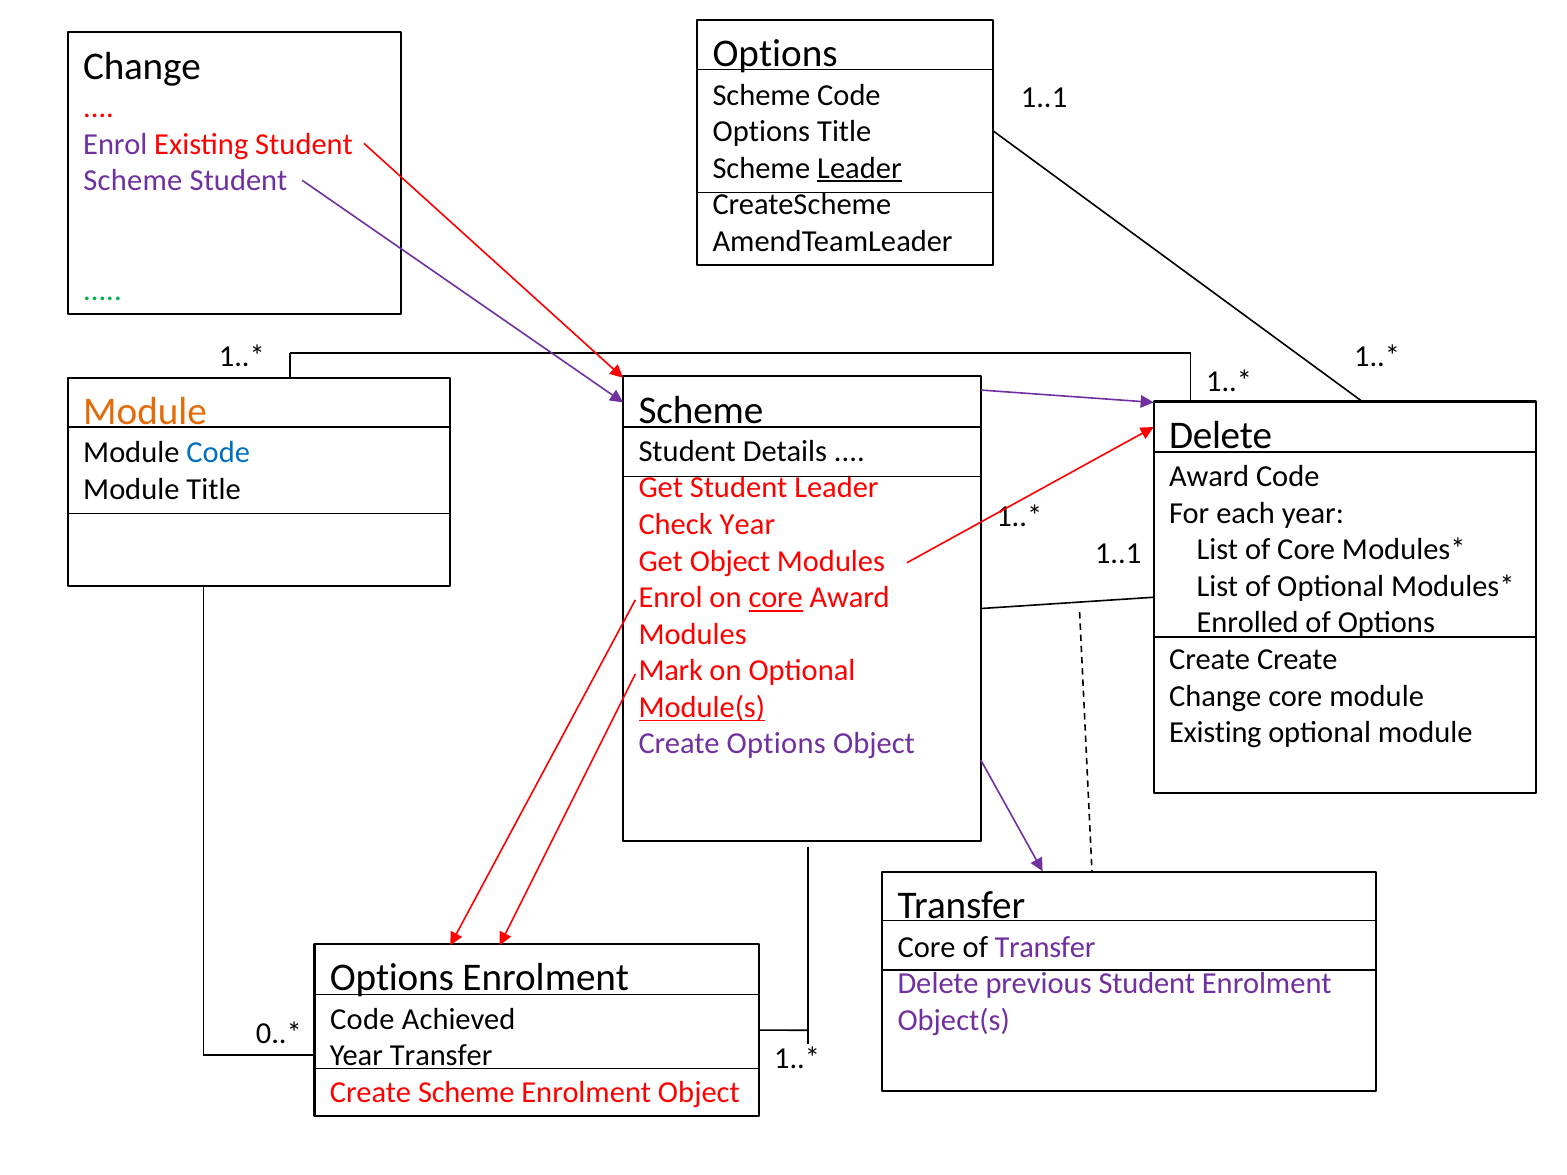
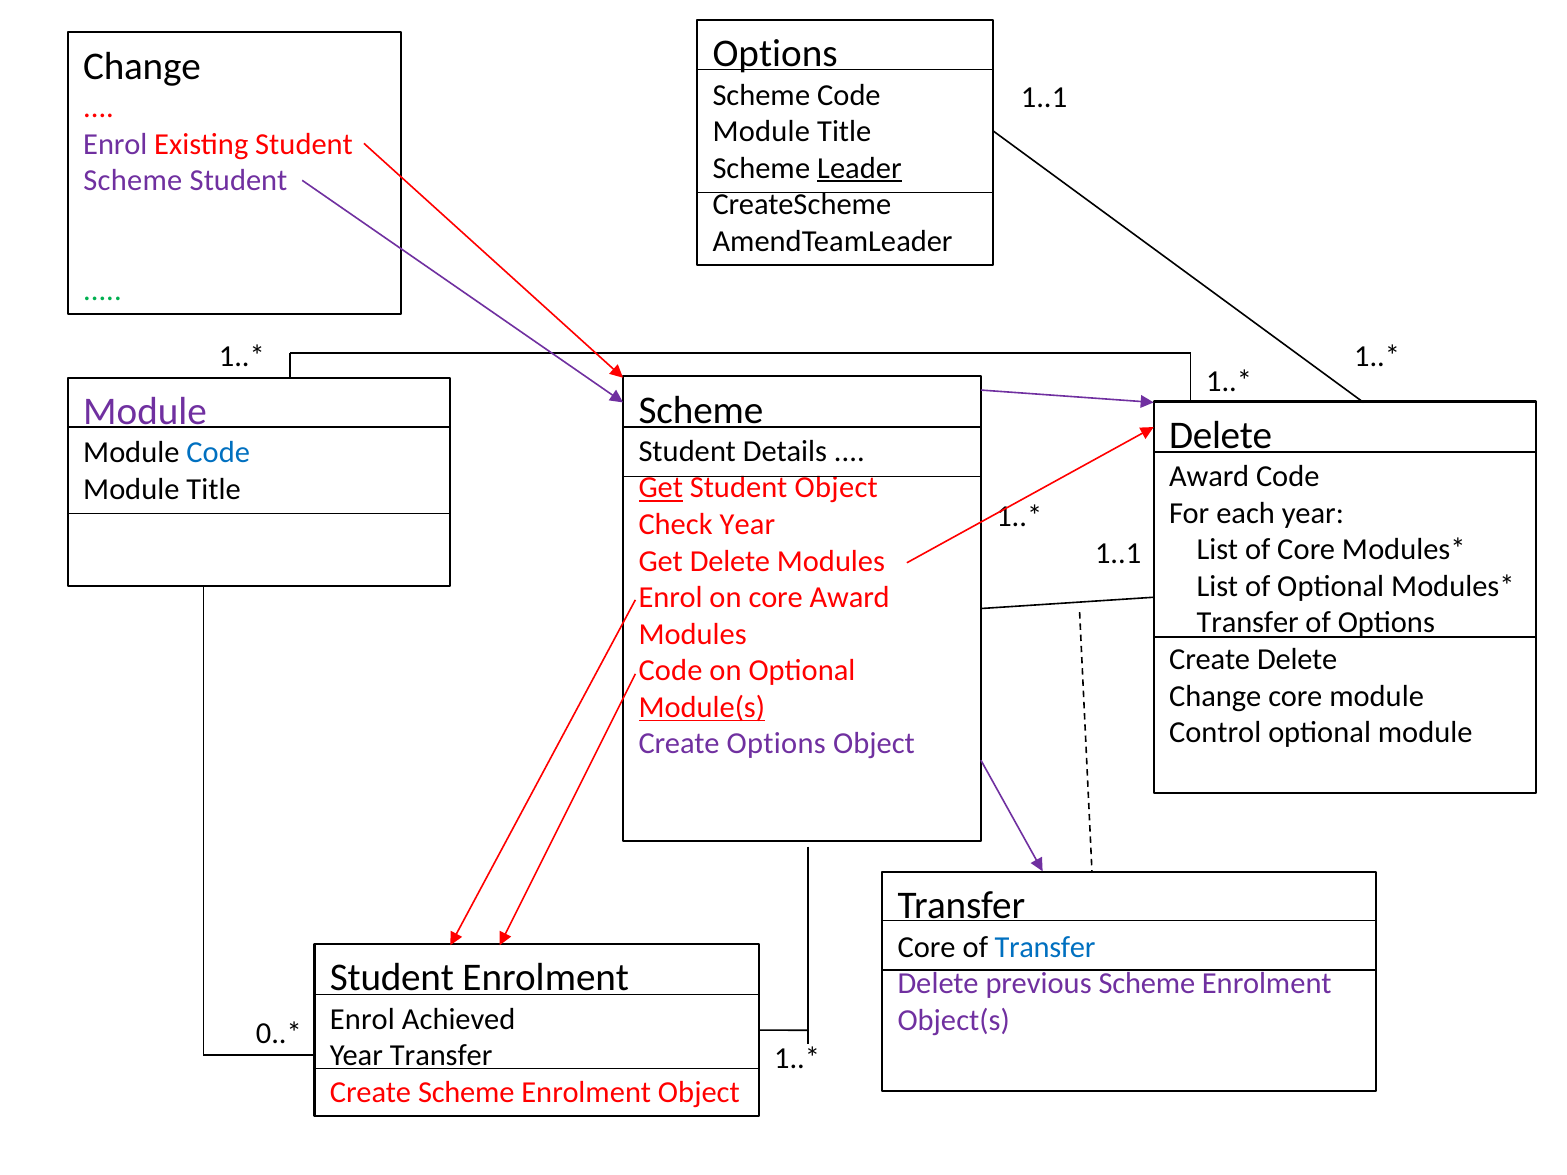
Options at (761, 132): Options -> Module
Module at (145, 412) colour: orange -> purple
Get at (661, 488) underline: none -> present
Student Leader: Leader -> Object
Get Object: Object -> Delete
core at (776, 598) underline: present -> none
Enrolled at (1248, 623): Enrolled -> Transfer
Create Create: Create -> Delete
Mark at (671, 671): Mark -> Code
Existing at (1215, 733): Existing -> Control
Transfer at (1045, 947) colour: purple -> blue
Options at (392, 978): Options -> Student
previous Student: Student -> Scheme
Code at (362, 1019): Code -> Enrol
